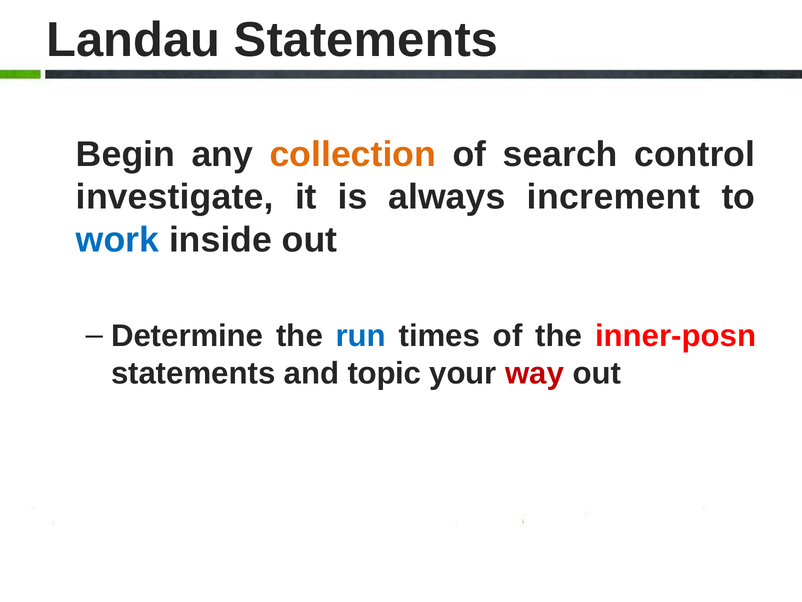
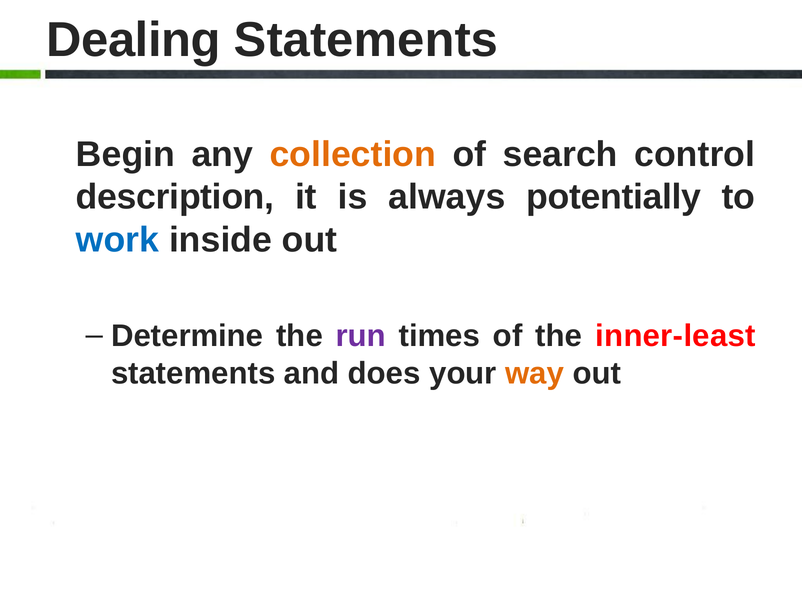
Landau: Landau -> Dealing
investigate: investigate -> description
increment: increment -> potentially
run colour: blue -> purple
inner-posn: inner-posn -> inner-least
topic: topic -> does
way colour: red -> orange
